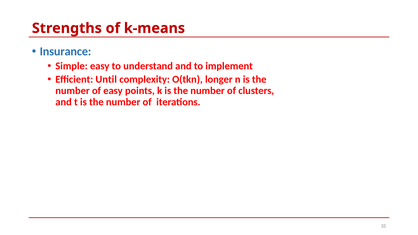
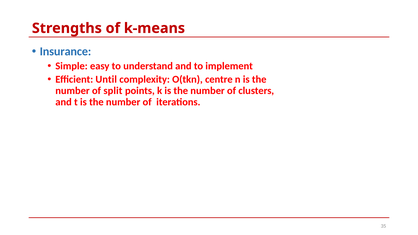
longer: longer -> centre
of easy: easy -> split
